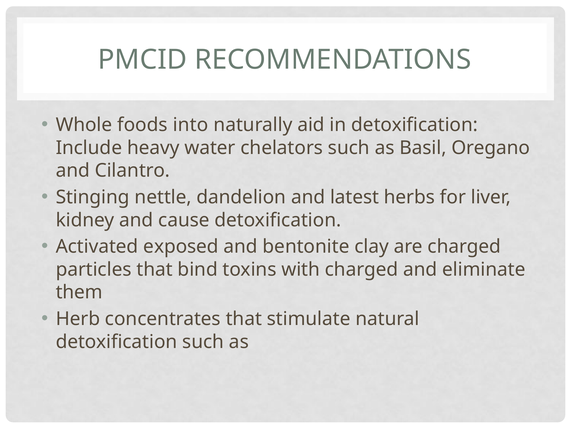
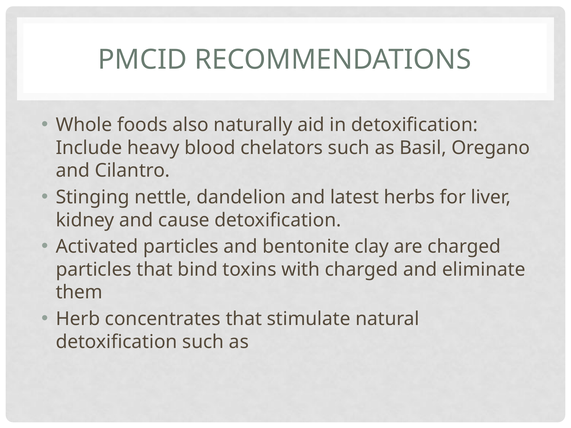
into: into -> also
water: water -> blood
Activated exposed: exposed -> particles
